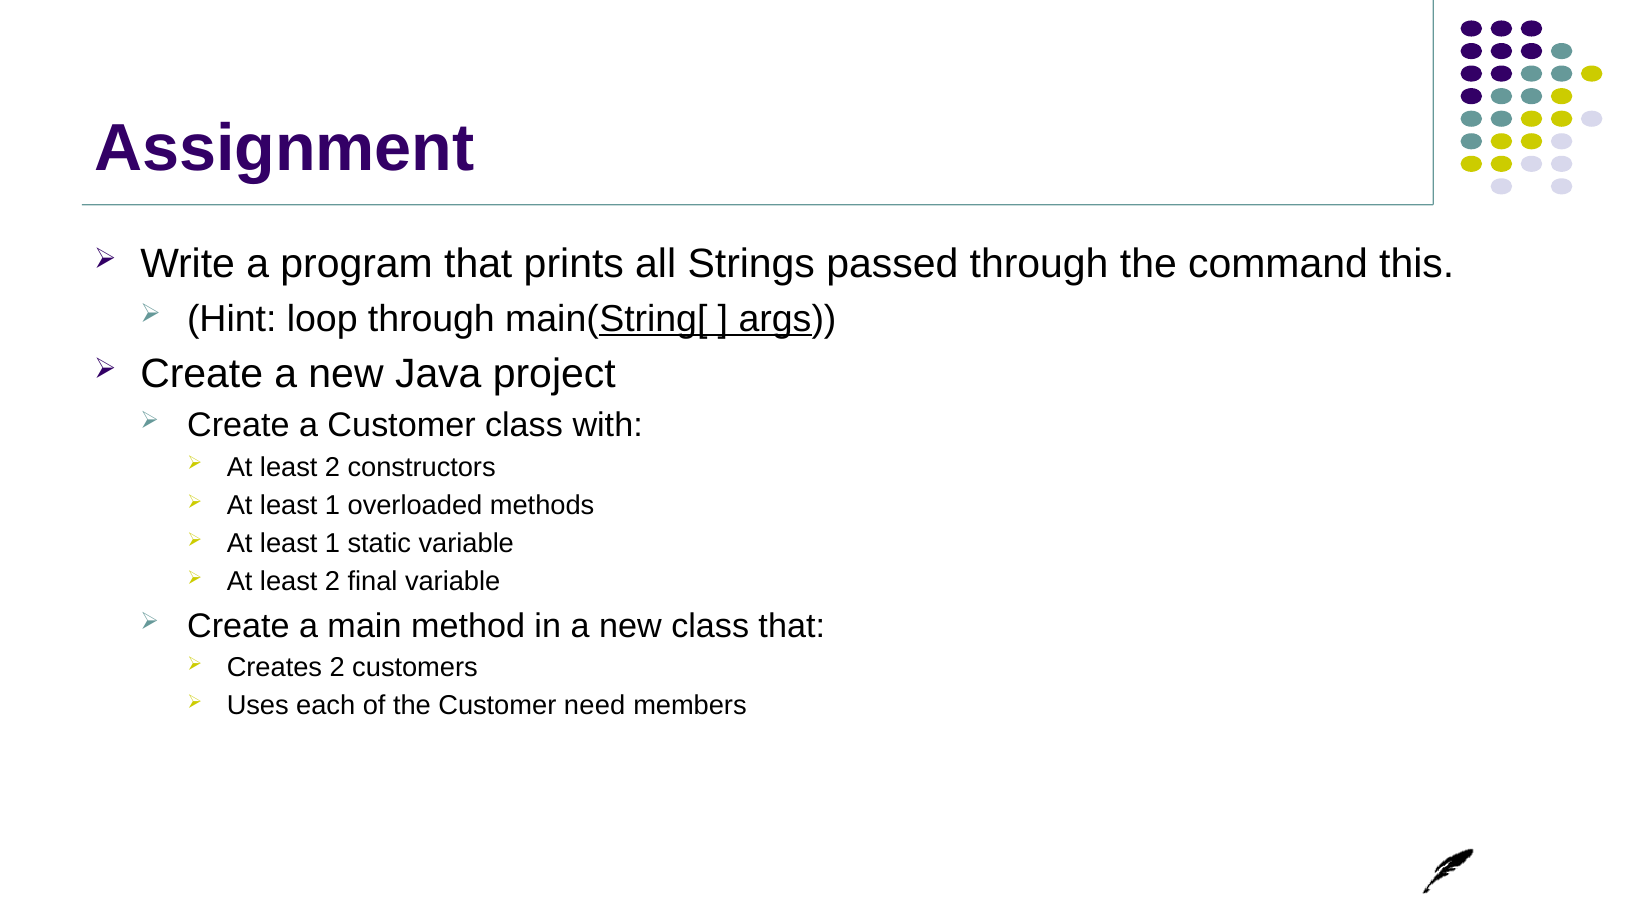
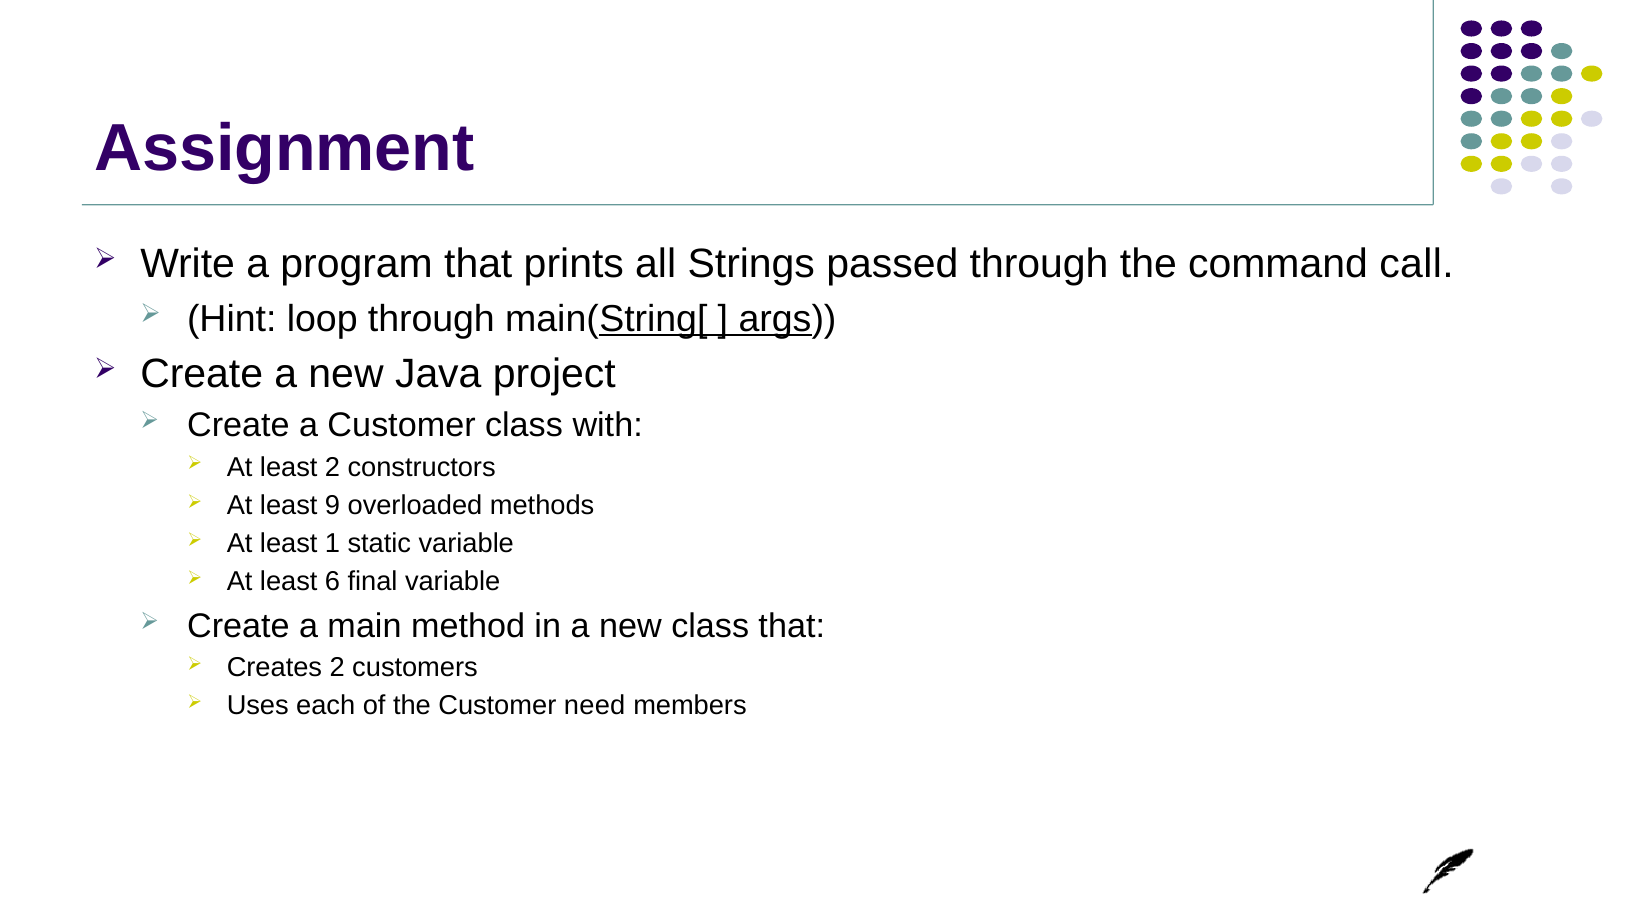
this: this -> call
1 at (333, 506): 1 -> 9
2 at (333, 582): 2 -> 6
